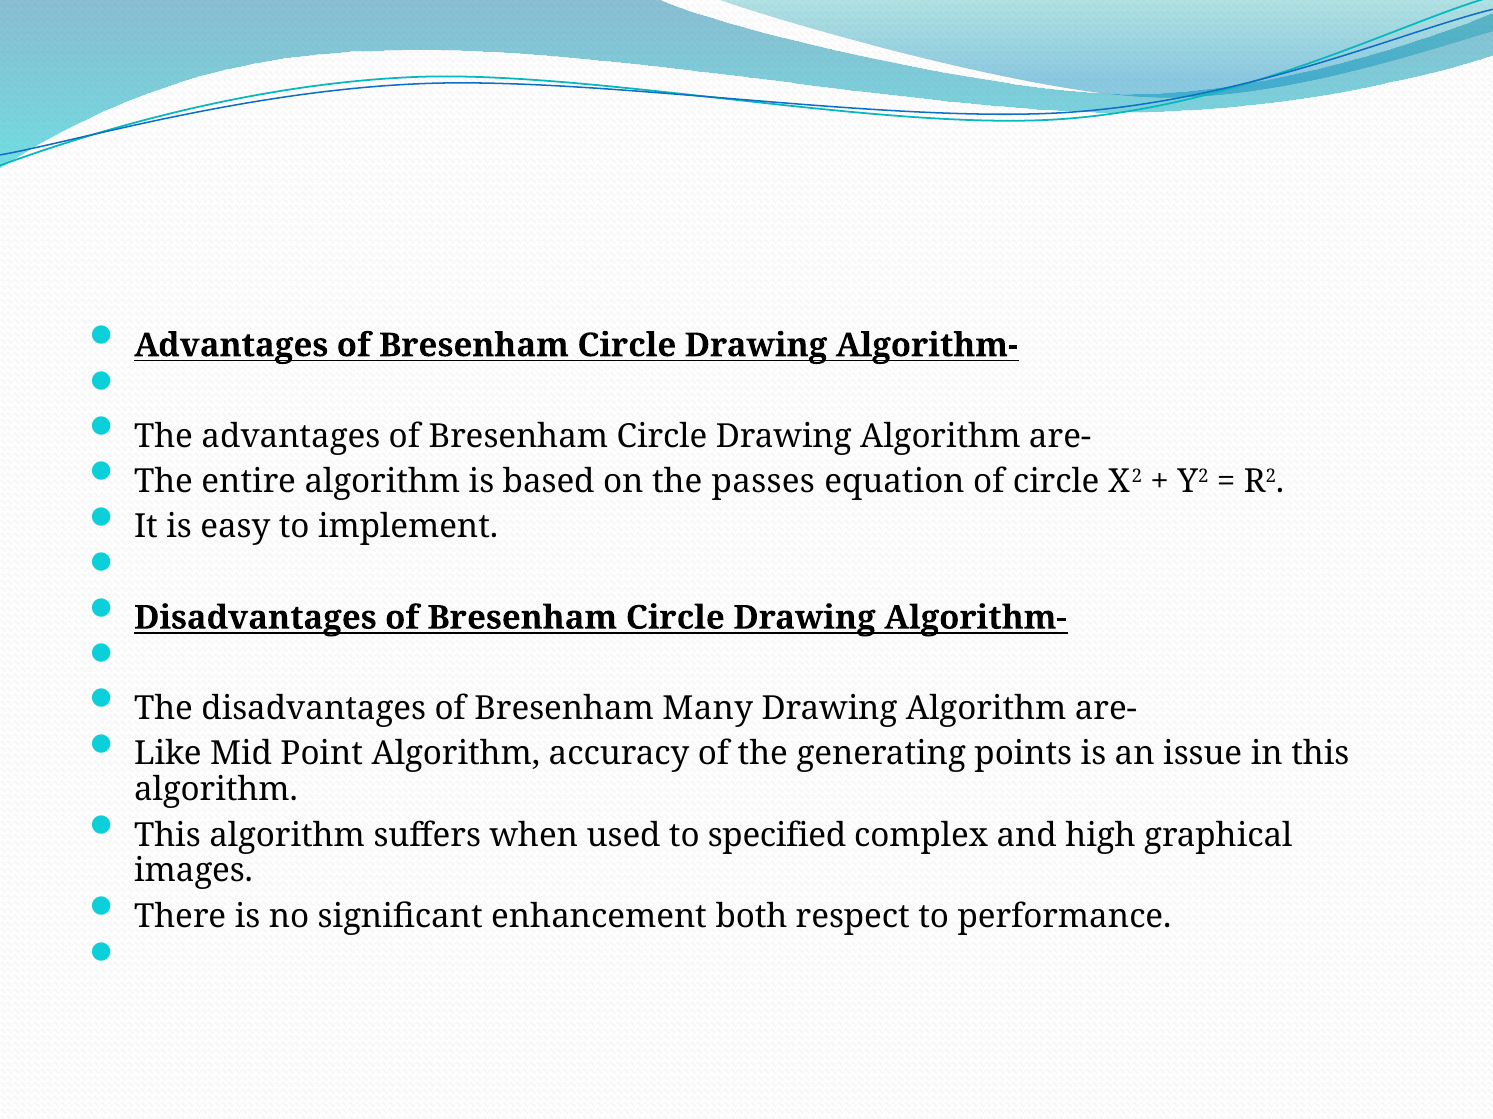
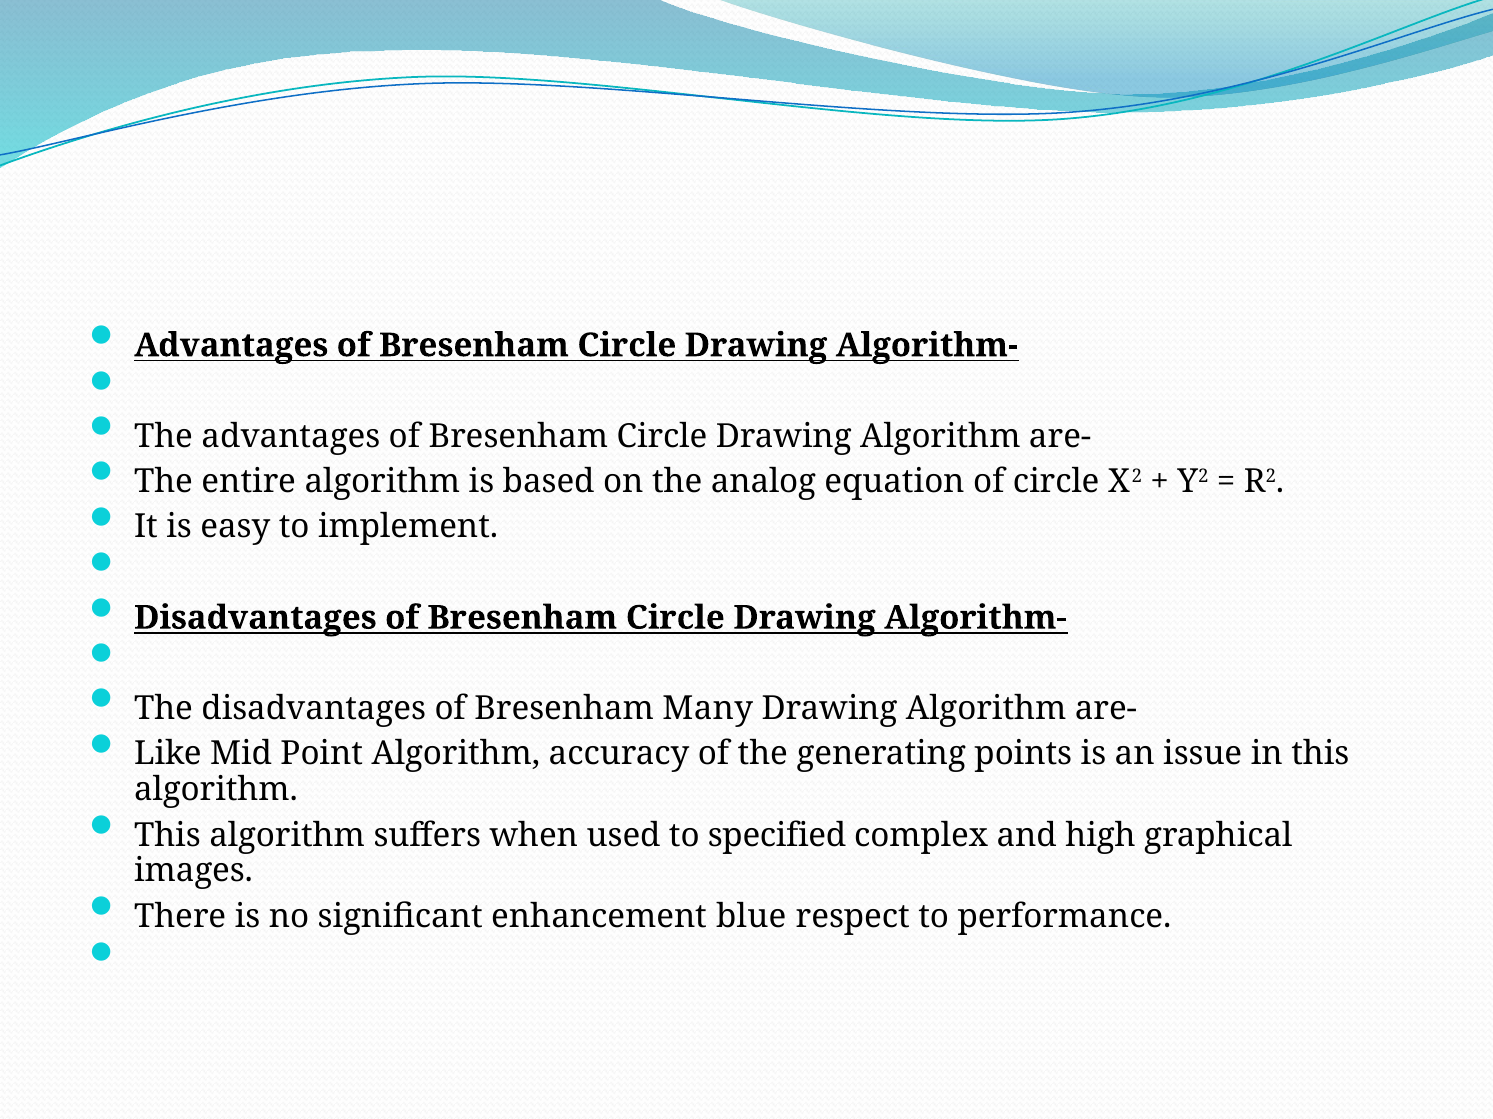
passes: passes -> analog
both: both -> blue
